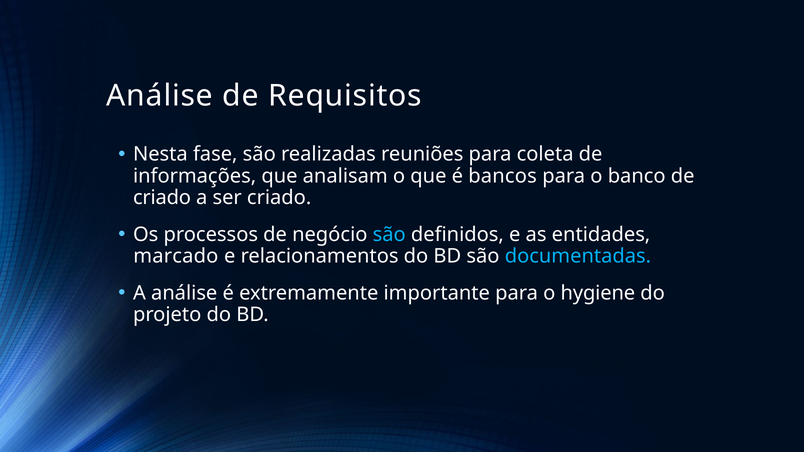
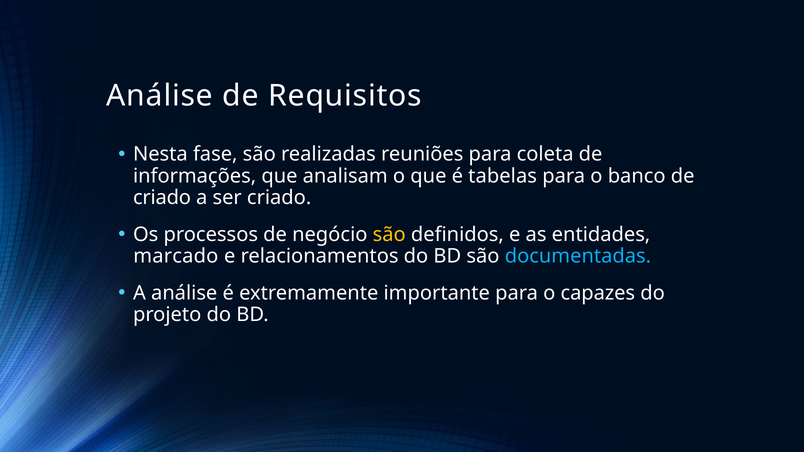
bancos: bancos -> tabelas
são at (389, 235) colour: light blue -> yellow
hygiene: hygiene -> capazes
